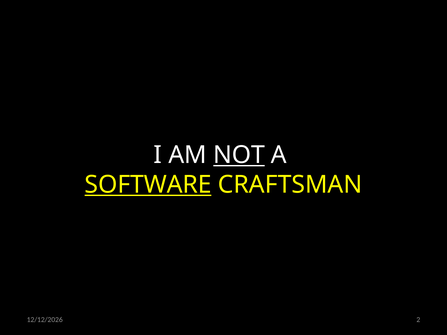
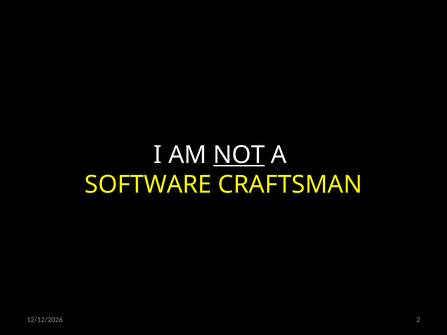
SOFTWARE underline: present -> none
